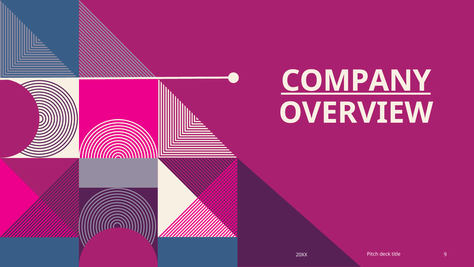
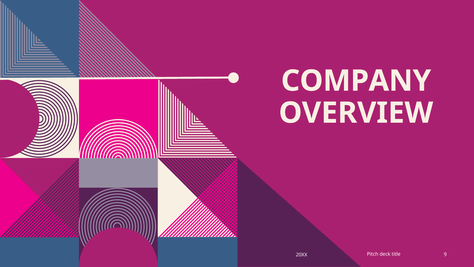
COMPANY underline: present -> none
